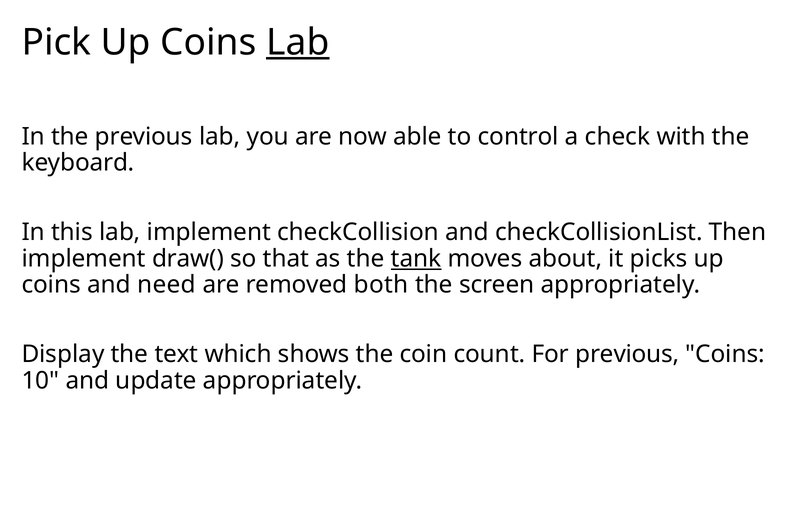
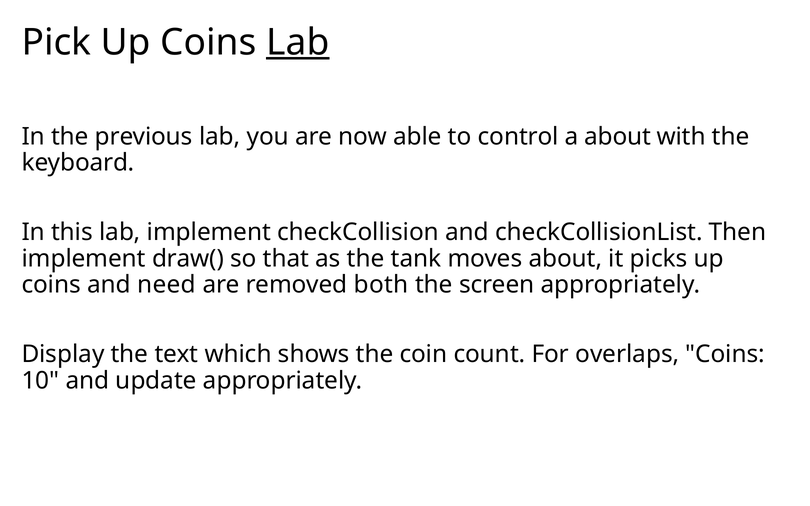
a check: check -> about
tank underline: present -> none
For previous: previous -> overlaps
